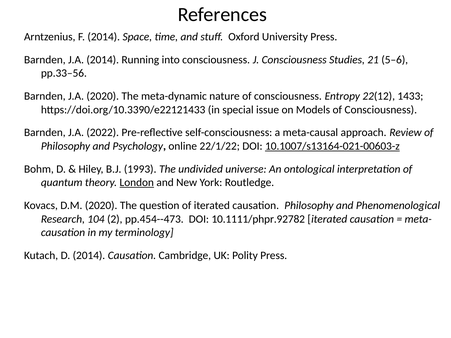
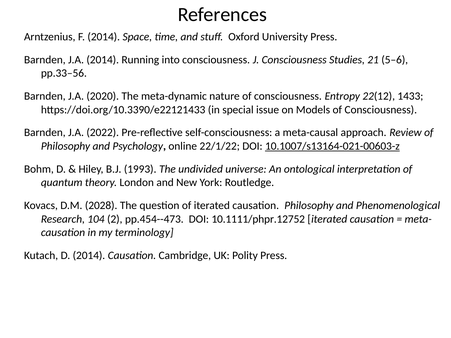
London underline: present -> none
D.M 2020: 2020 -> 2028
10.1111/phpr.92782: 10.1111/phpr.92782 -> 10.1111/phpr.12752
